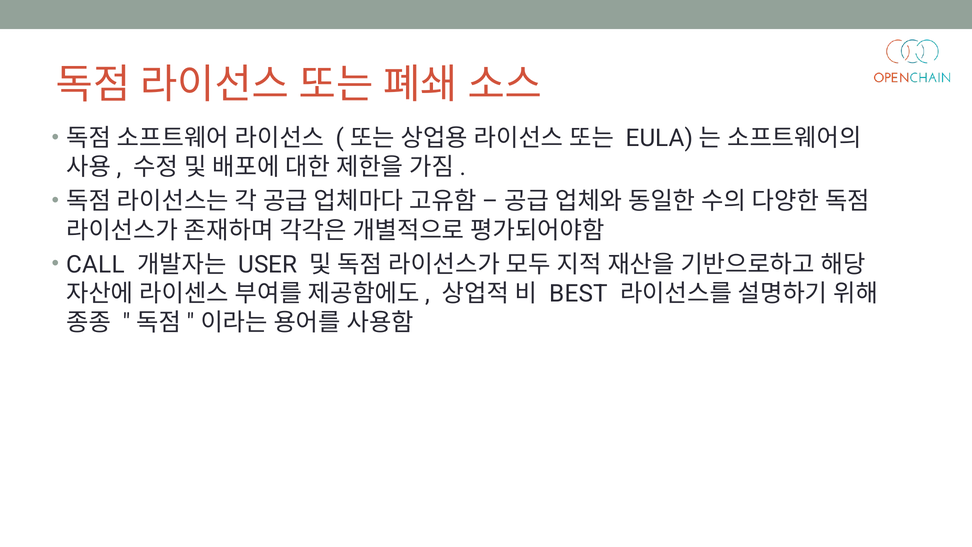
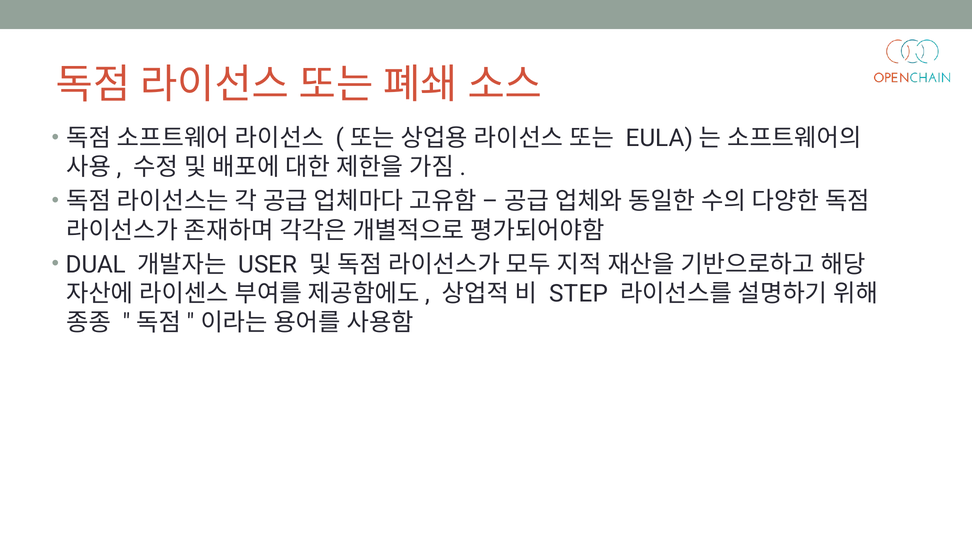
CALL: CALL -> DUAL
BEST: BEST -> STEP
